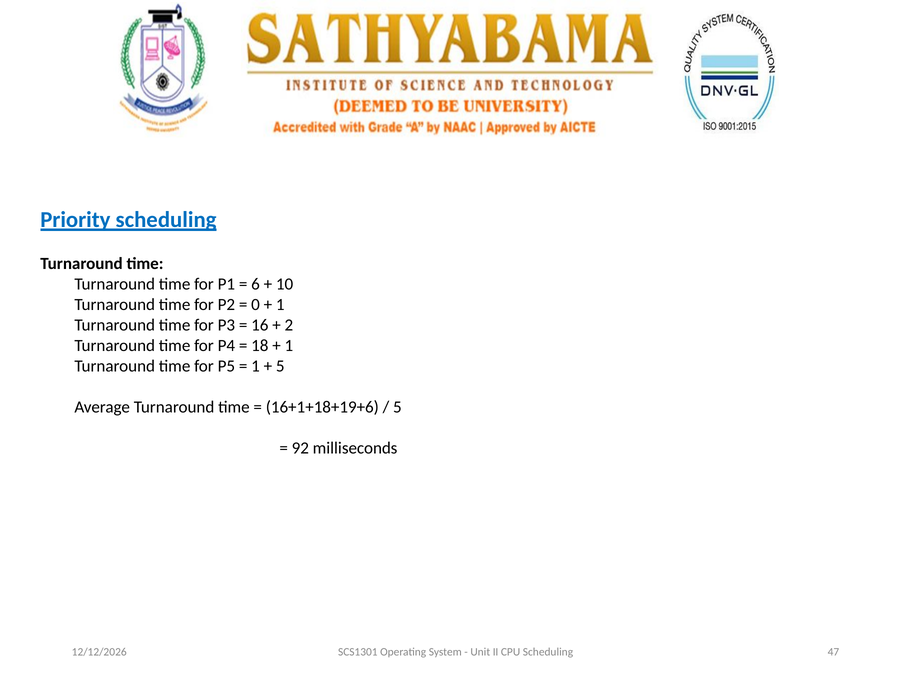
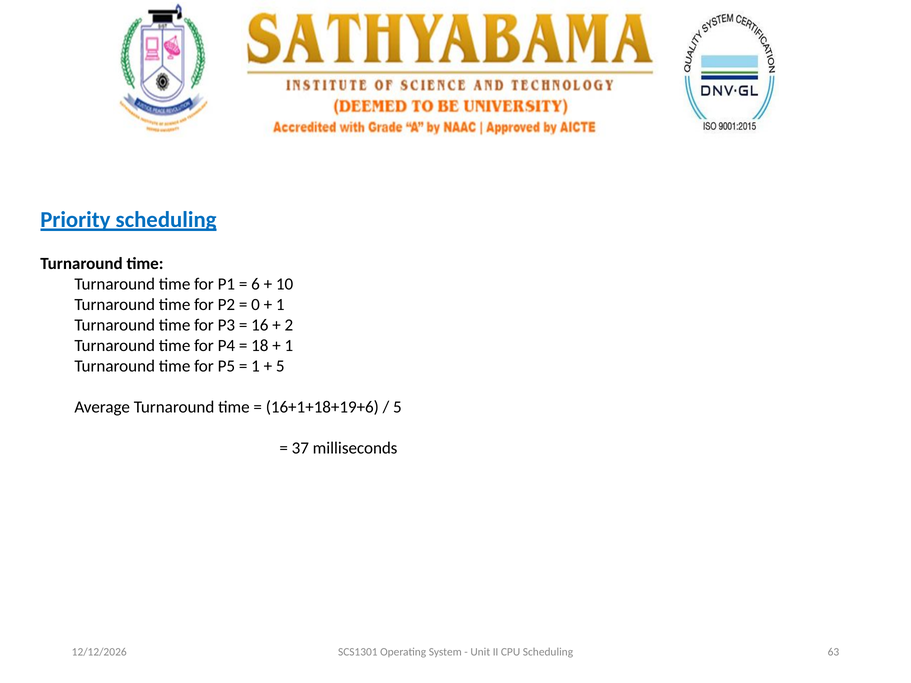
92: 92 -> 37
47: 47 -> 63
